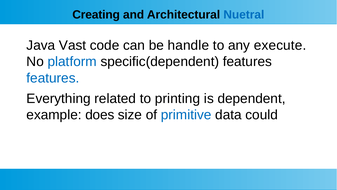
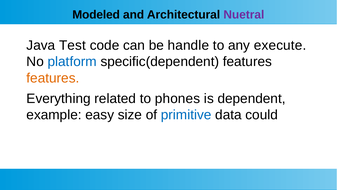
Creating: Creating -> Modeled
Nuetral colour: blue -> purple
Vast: Vast -> Test
features at (53, 78) colour: blue -> orange
printing: printing -> phones
does: does -> easy
